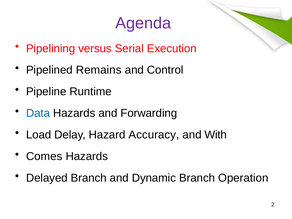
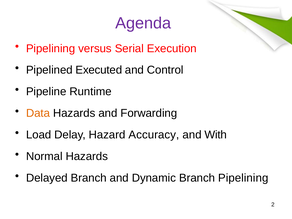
Remains: Remains -> Executed
Data colour: blue -> orange
Comes: Comes -> Normal
Branch Operation: Operation -> Pipelining
